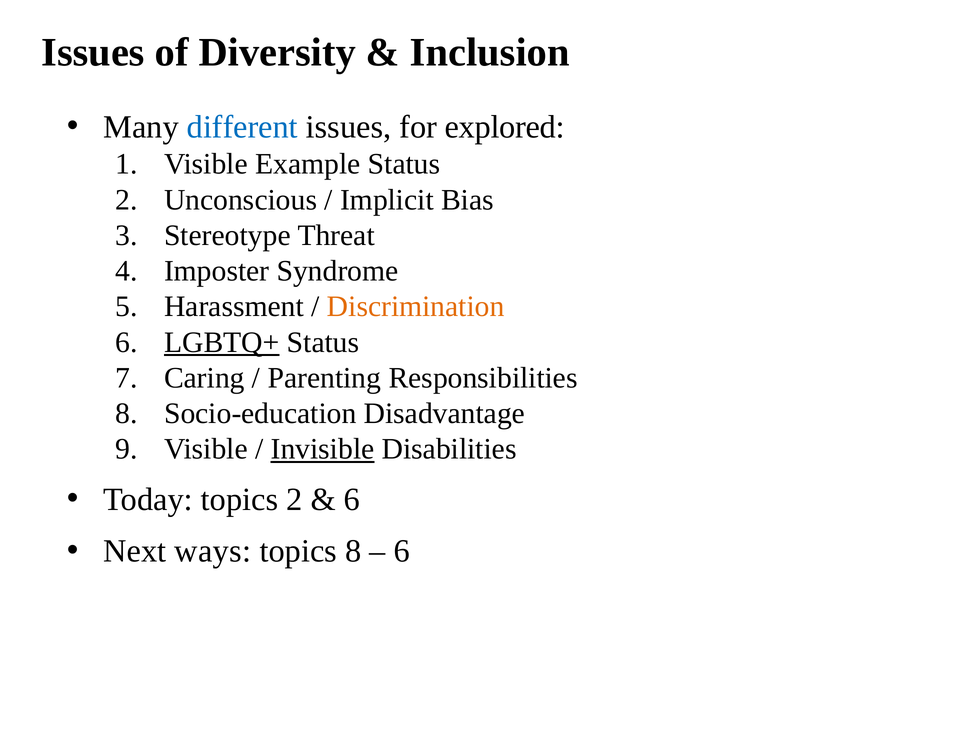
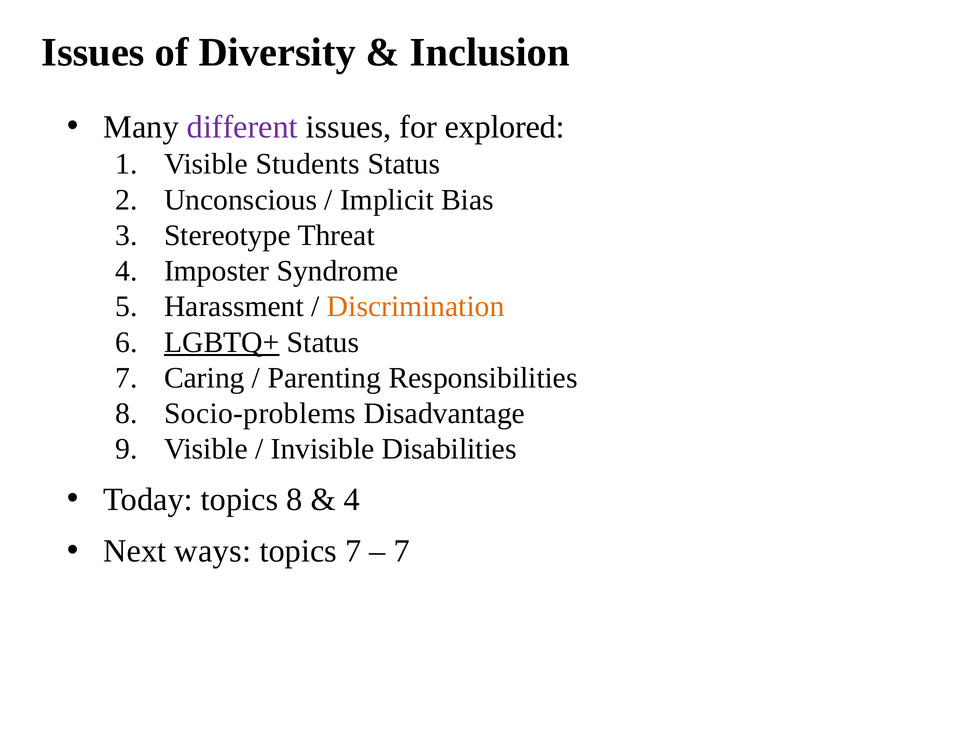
different colour: blue -> purple
Example: Example -> Students
Socio-education: Socio-education -> Socio-problems
Invisible underline: present -> none
topics 2: 2 -> 8
6 at (352, 499): 6 -> 4
topics 8: 8 -> 7
6 at (402, 551): 6 -> 7
